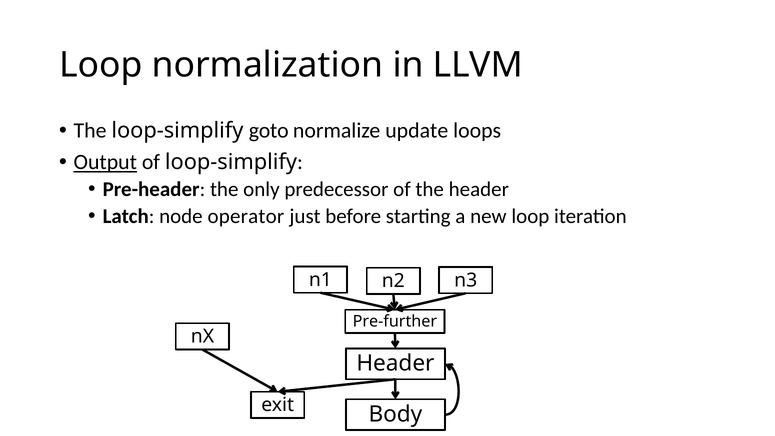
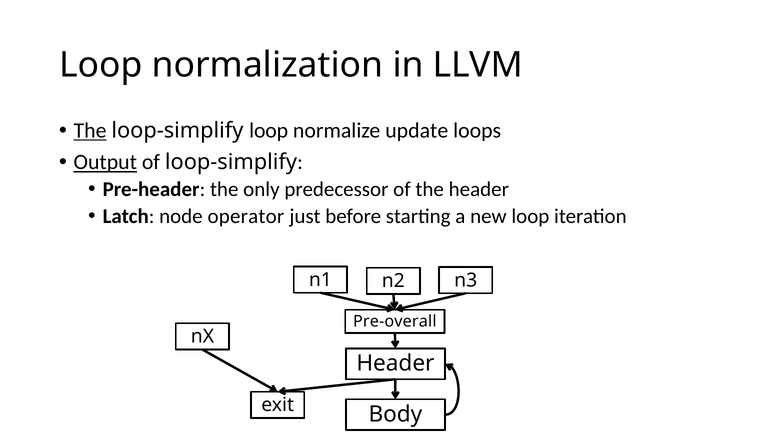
The at (90, 131) underline: none -> present
loop-simplify goto: goto -> loop
Pre-further: Pre-further -> Pre-overall
